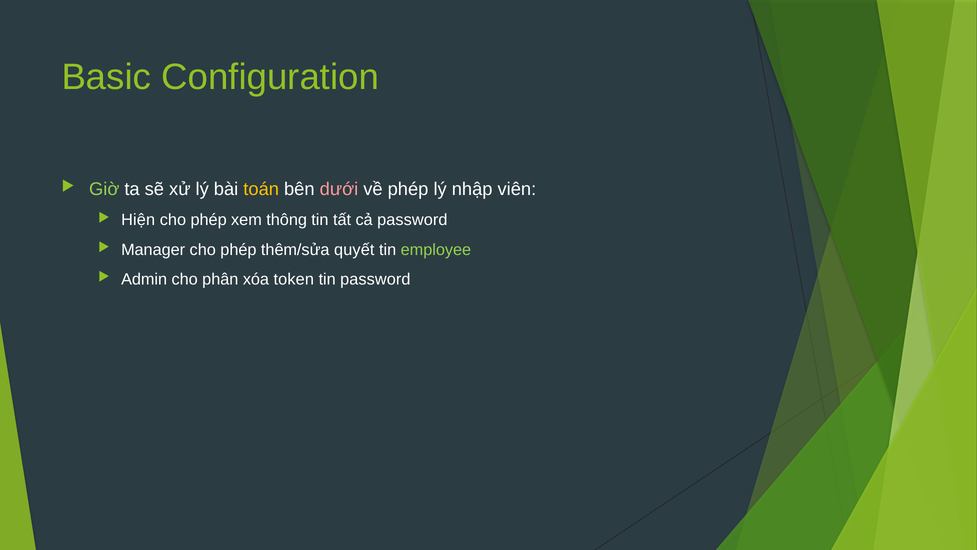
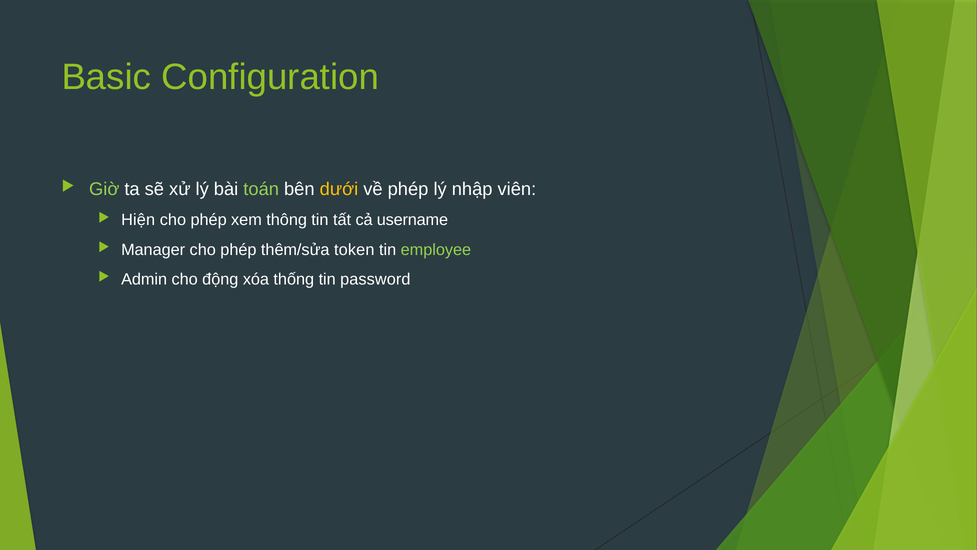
toán colour: yellow -> light green
dưới colour: pink -> yellow
cả password: password -> username
quyết: quyết -> token
phân: phân -> động
token: token -> thống
